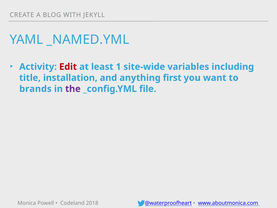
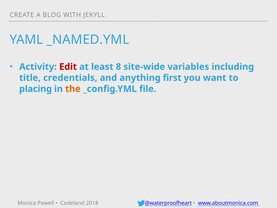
1: 1 -> 8
installation: installation -> credentials
brands: brands -> placing
the colour: purple -> orange
